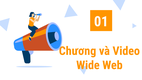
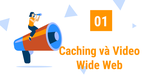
Chương: Chương -> Caching
